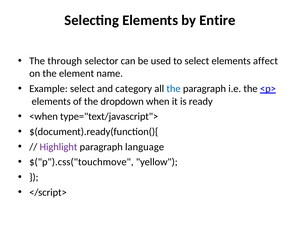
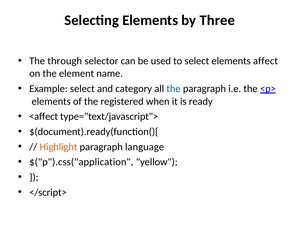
Entire: Entire -> Three
dropdown: dropdown -> registered
<when: <when -> <affect
Highlight colour: purple -> orange
$("p").css("touchmove: $("p").css("touchmove -> $("p").css("application
